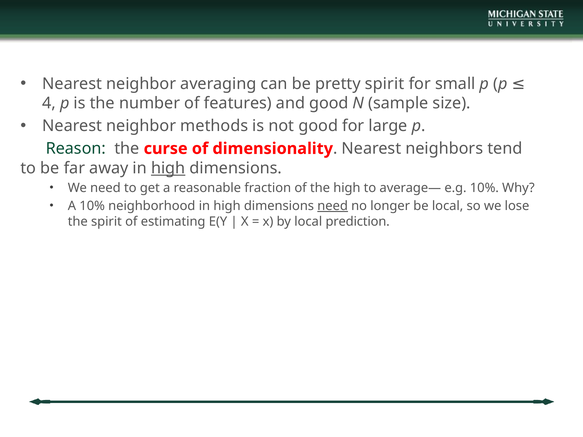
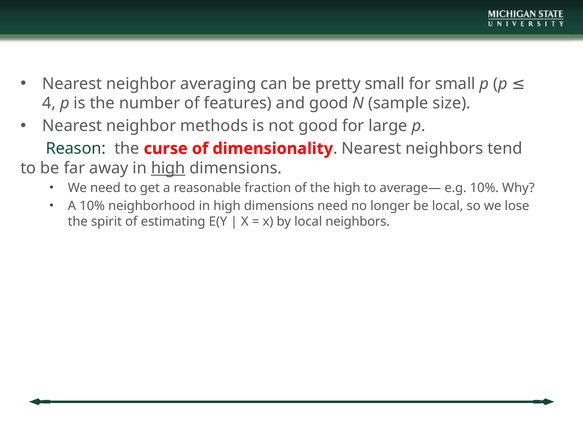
pretty spirit: spirit -> small
need at (333, 206) underline: present -> none
local prediction: prediction -> neighbors
